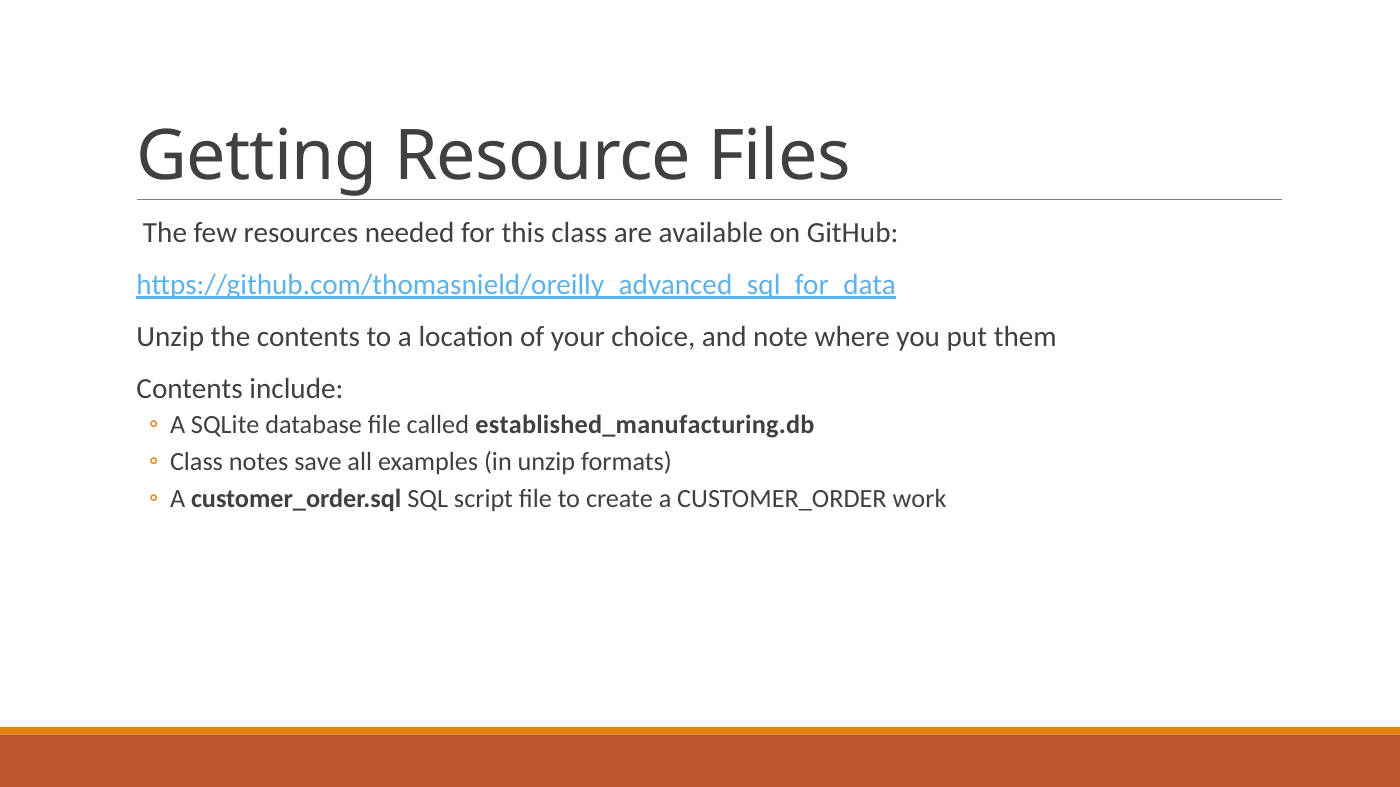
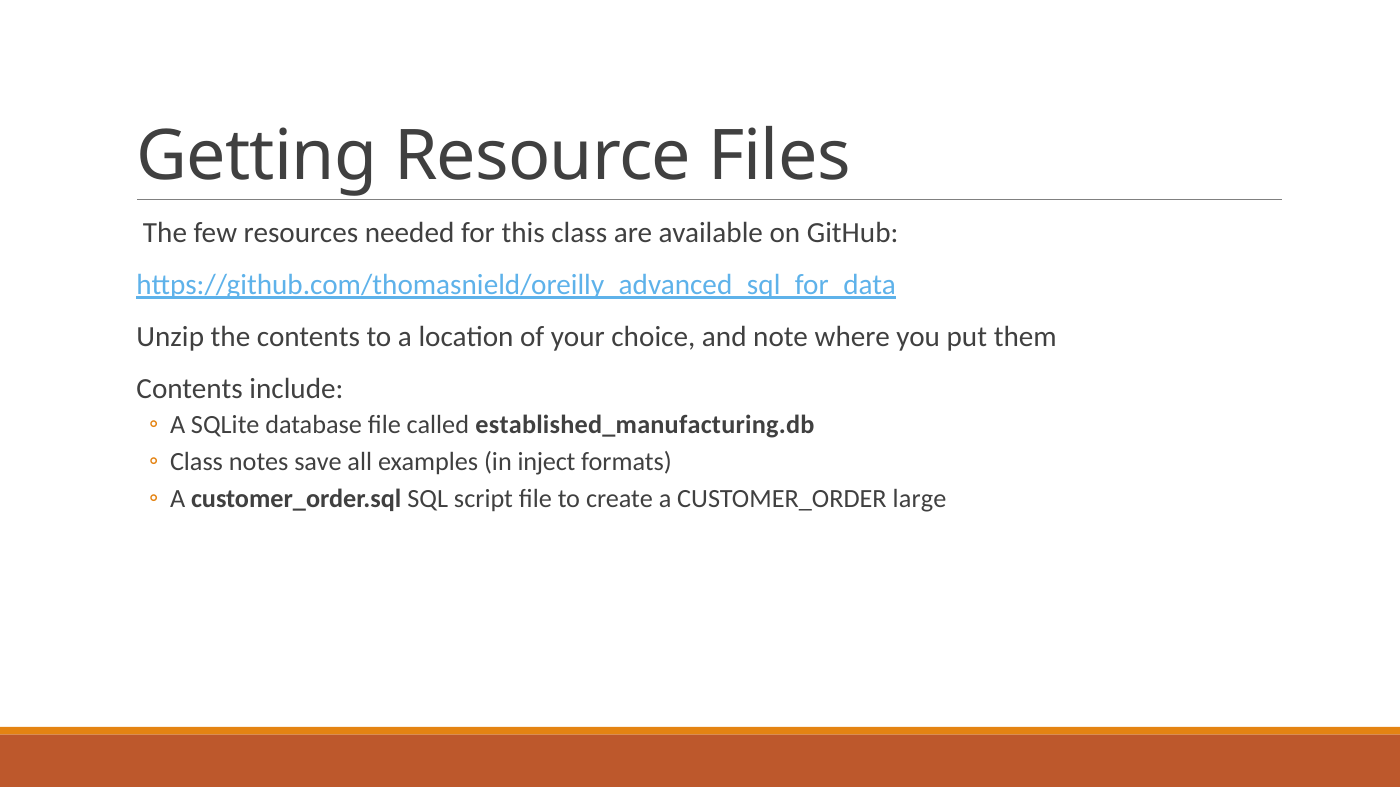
in unzip: unzip -> inject
work: work -> large
